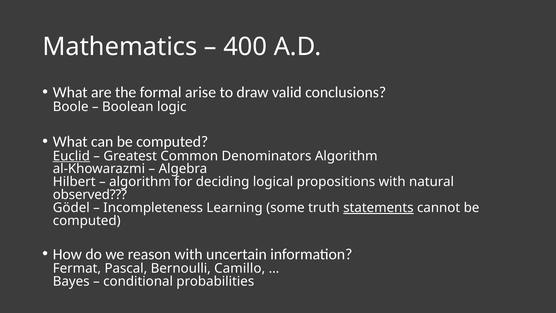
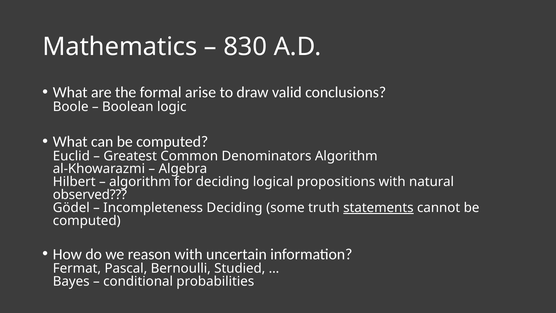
400: 400 -> 830
Euclid underline: present -> none
Incompleteness Learning: Learning -> Deciding
Camillo: Camillo -> Studied
